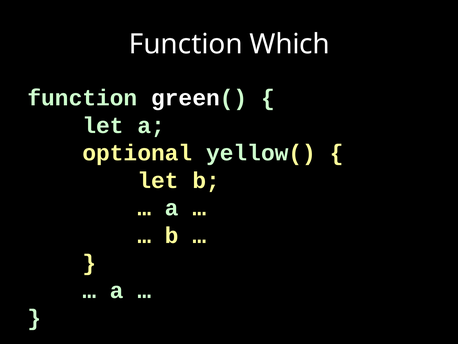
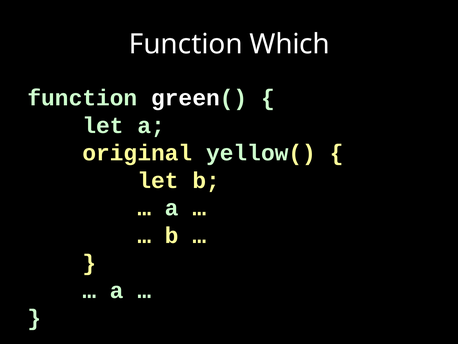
optional: optional -> original
